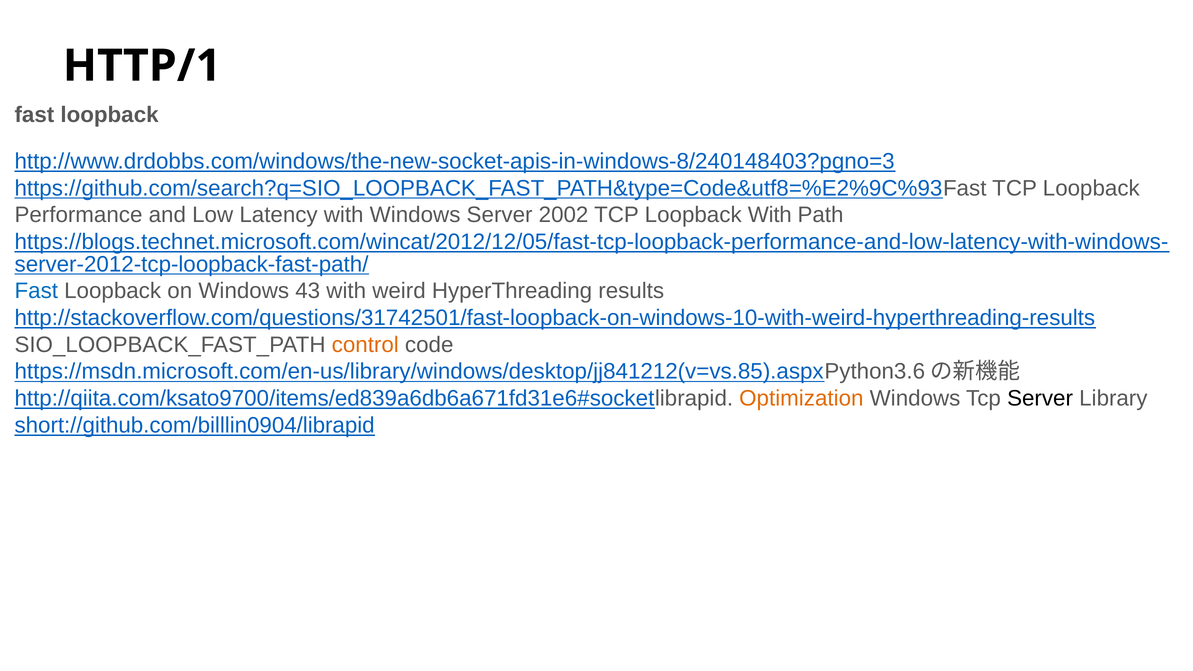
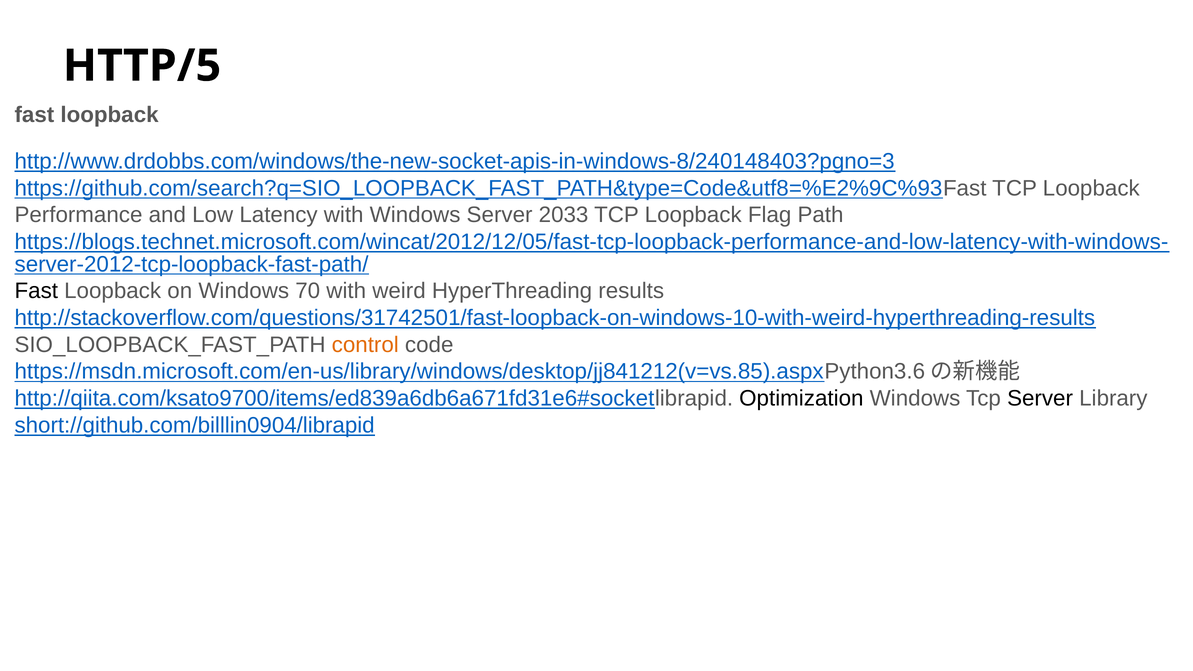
HTTP/1: HTTP/1 -> HTTP/5
2002: 2002 -> 2033
Loopback With: With -> Flag
Fast at (36, 291) colour: blue -> black
43: 43 -> 70
Optimization colour: orange -> black
